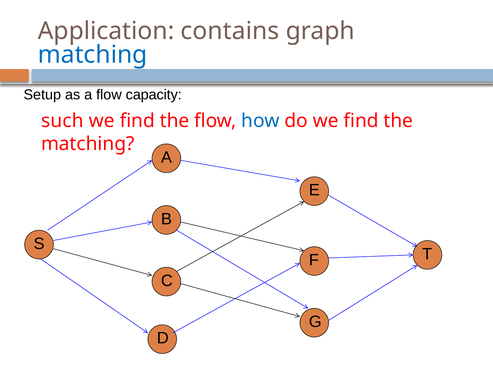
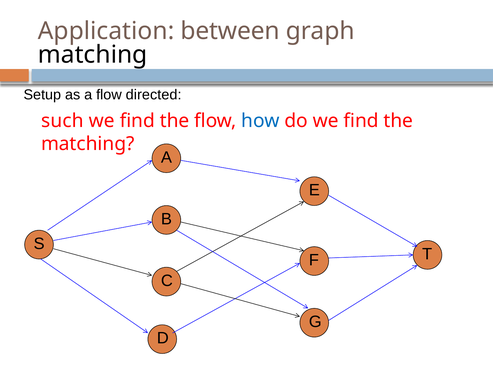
contains: contains -> between
matching at (93, 55) colour: blue -> black
capacity: capacity -> directed
